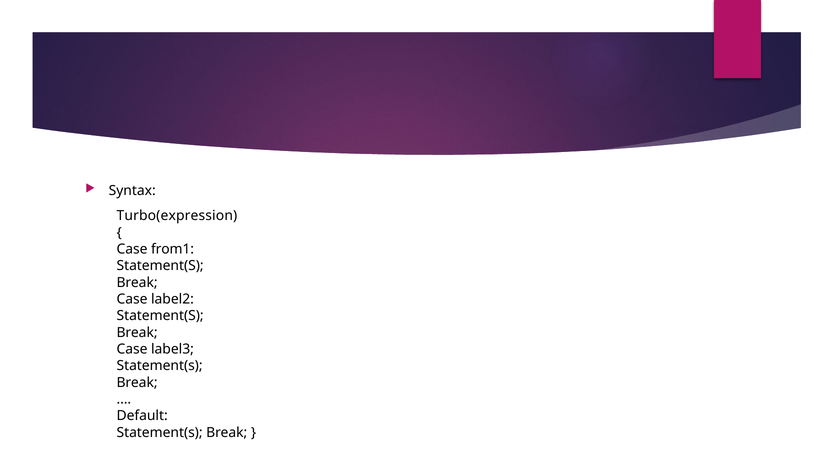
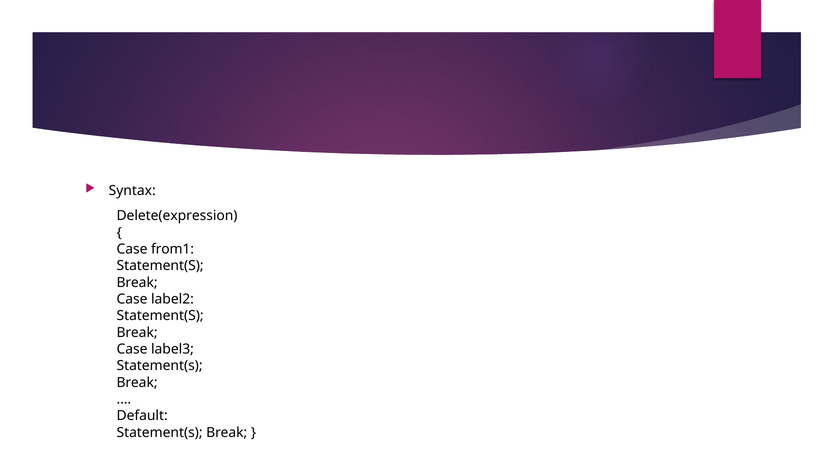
Turbo(expression: Turbo(expression -> Delete(expression
